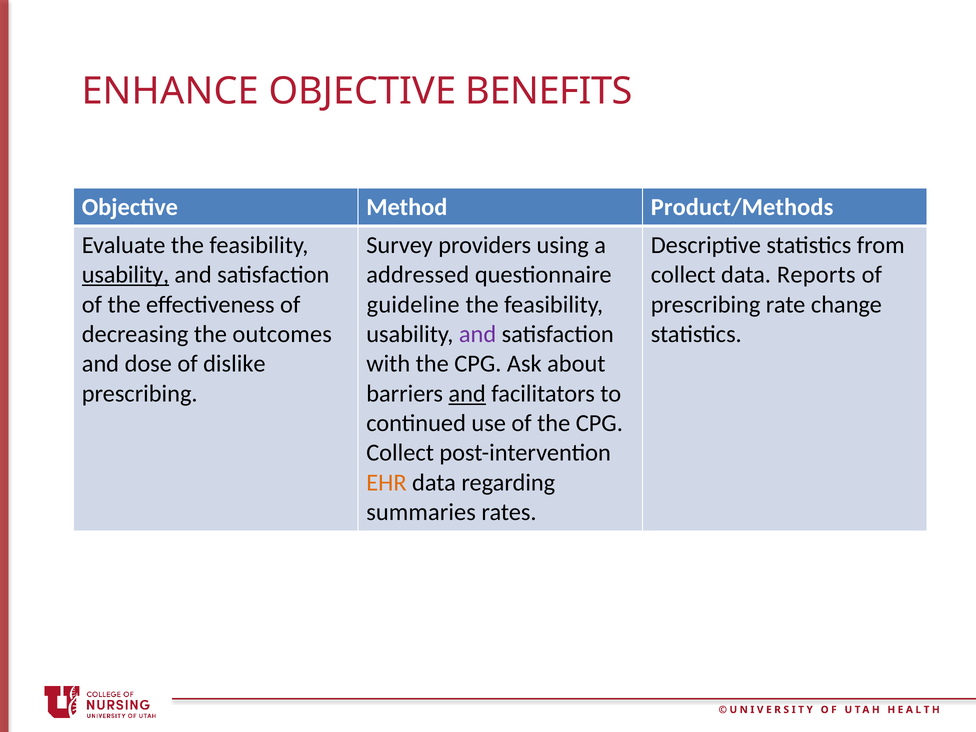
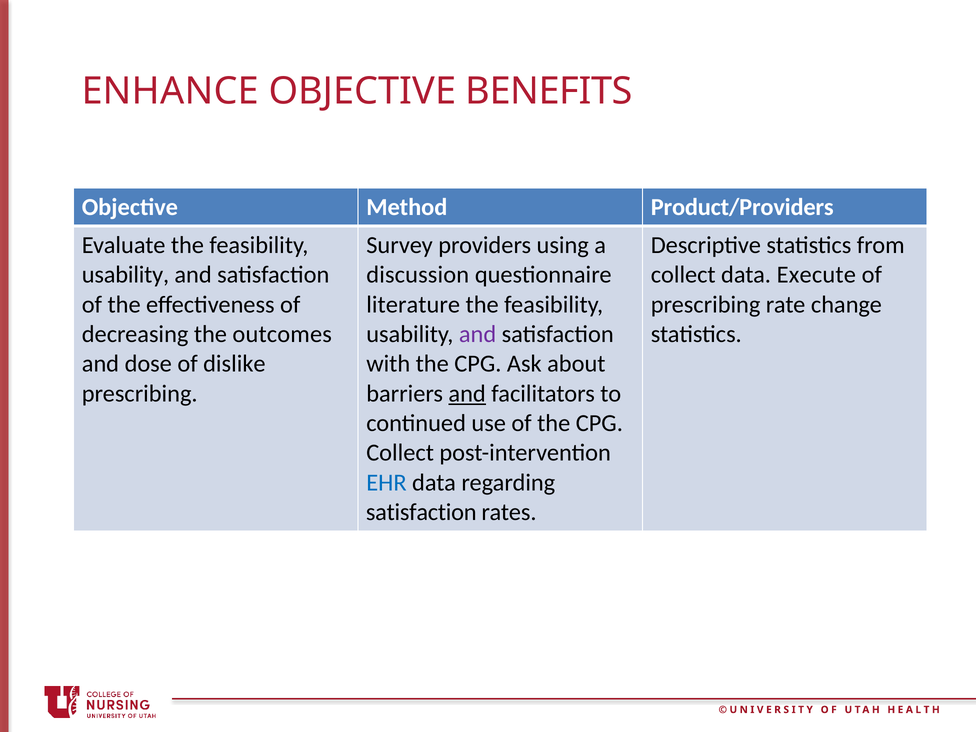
Product/Methods: Product/Methods -> Product/Providers
usability at (125, 275) underline: present -> none
addressed: addressed -> discussion
Reports: Reports -> Execute
guideline: guideline -> literature
EHR colour: orange -> blue
summaries at (421, 512): summaries -> satisfaction
